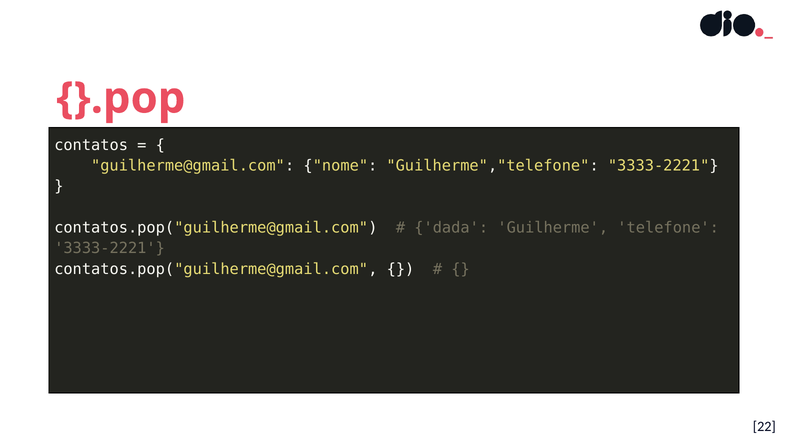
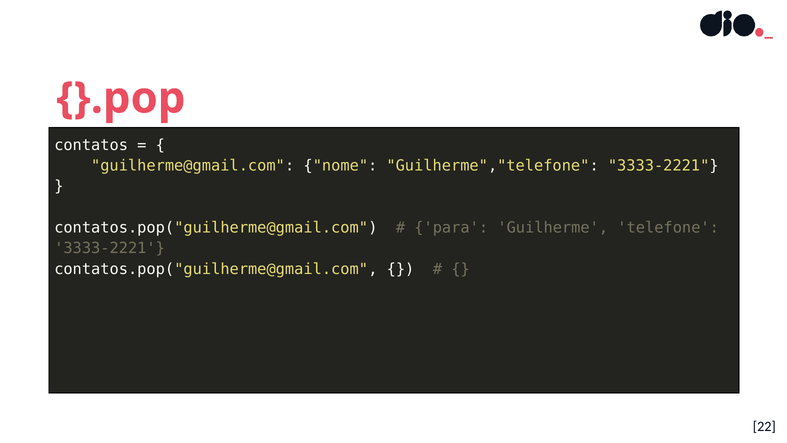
dada: dada -> para
